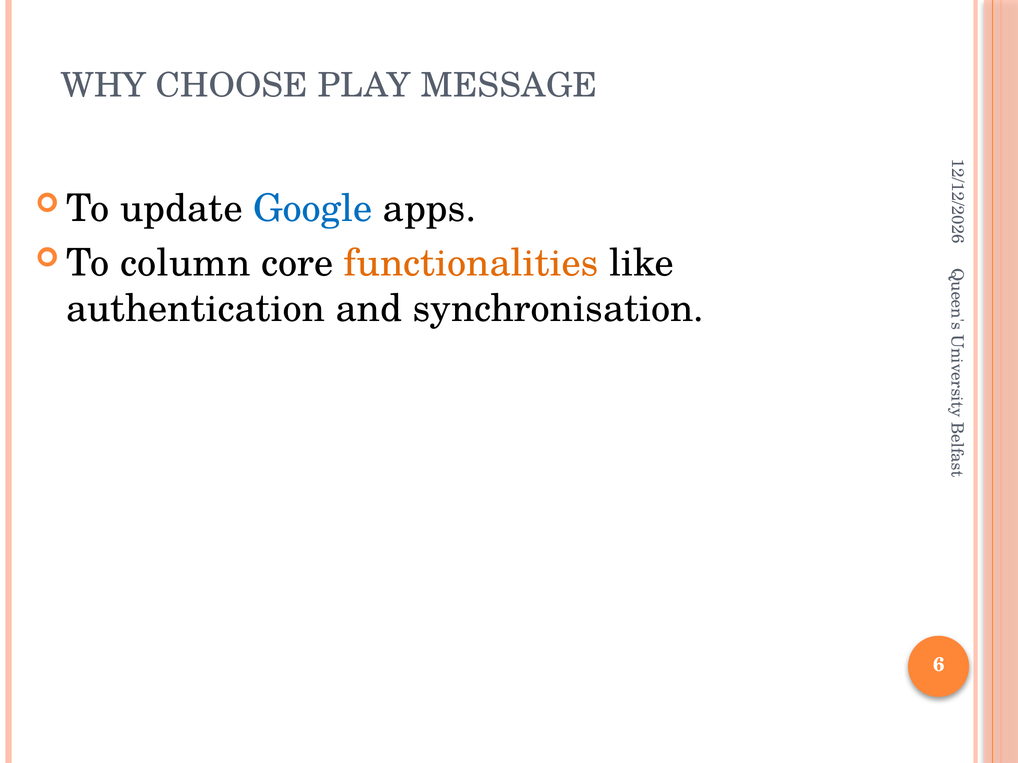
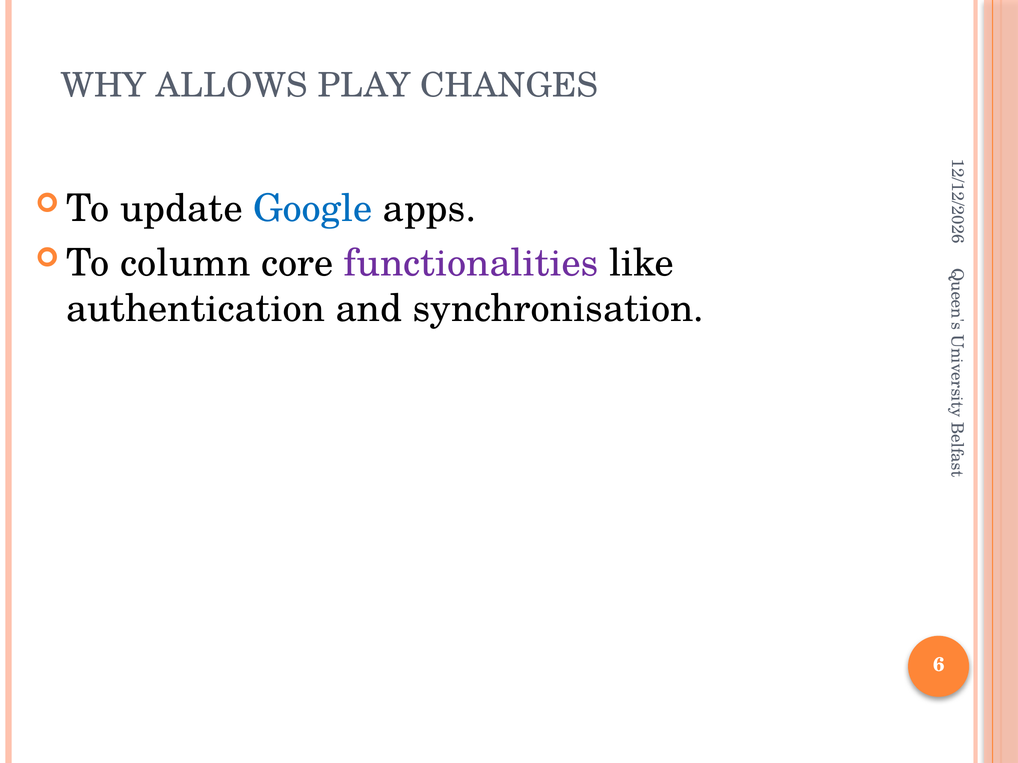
CHOOSE: CHOOSE -> ALLOWS
MESSAGE: MESSAGE -> CHANGES
functionalities colour: orange -> purple
